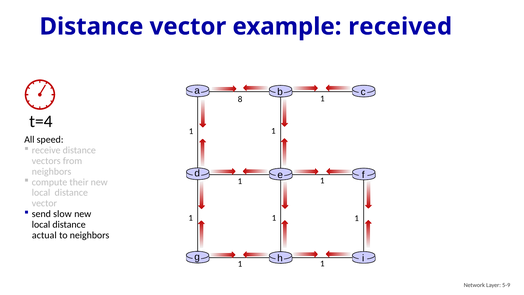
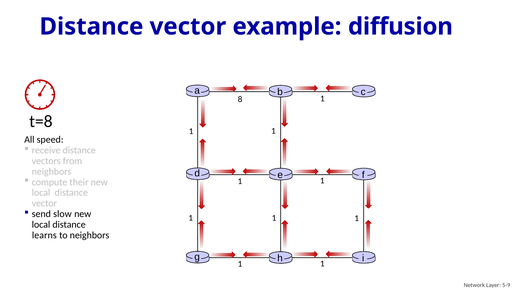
received: received -> diffusion
t=4: t=4 -> t=8
actual: actual -> learns
